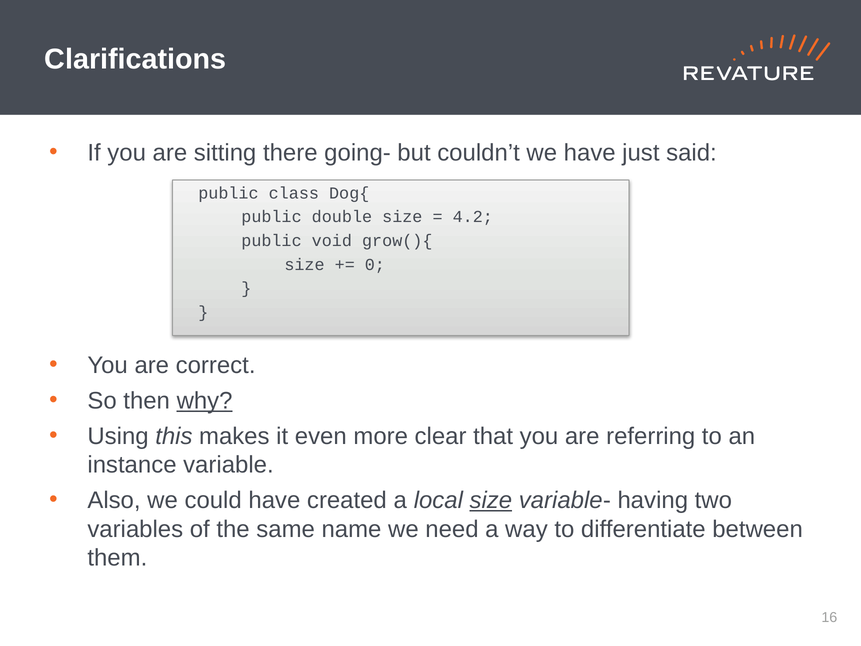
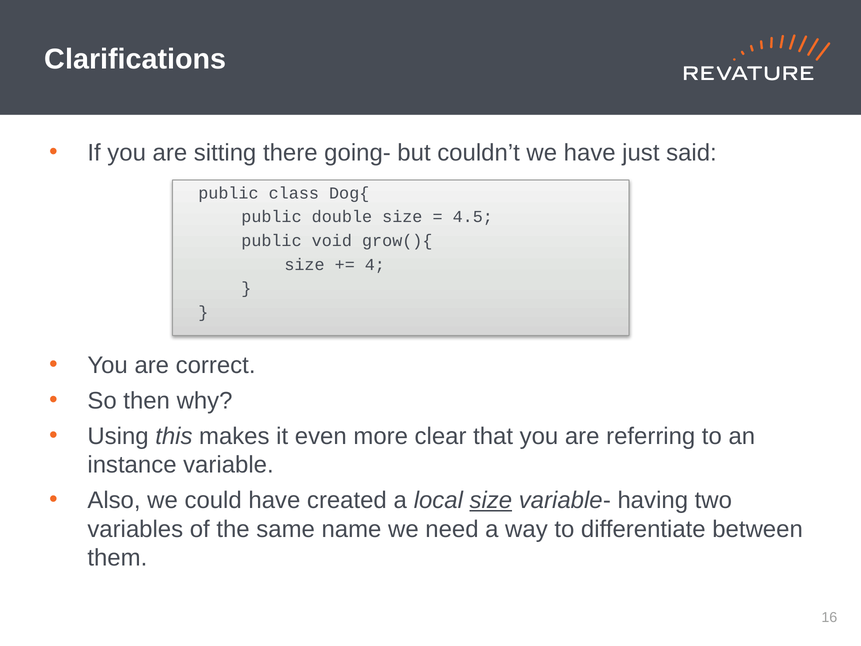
4.2: 4.2 -> 4.5
0: 0 -> 4
why underline: present -> none
